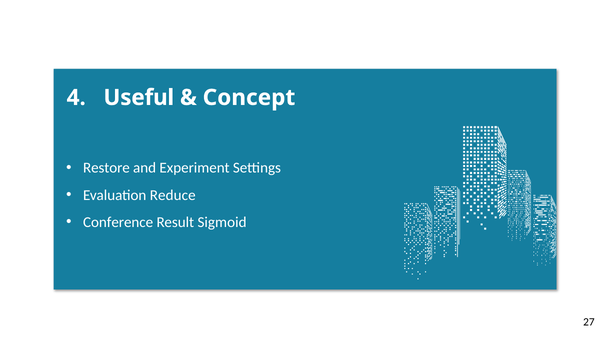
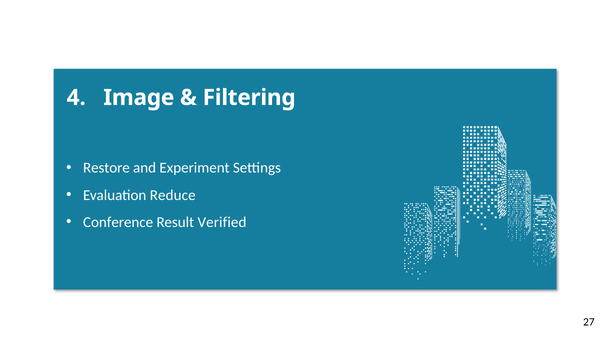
Useful: Useful -> Image
Concept: Concept -> Filtering
Sigmoid: Sigmoid -> Verified
